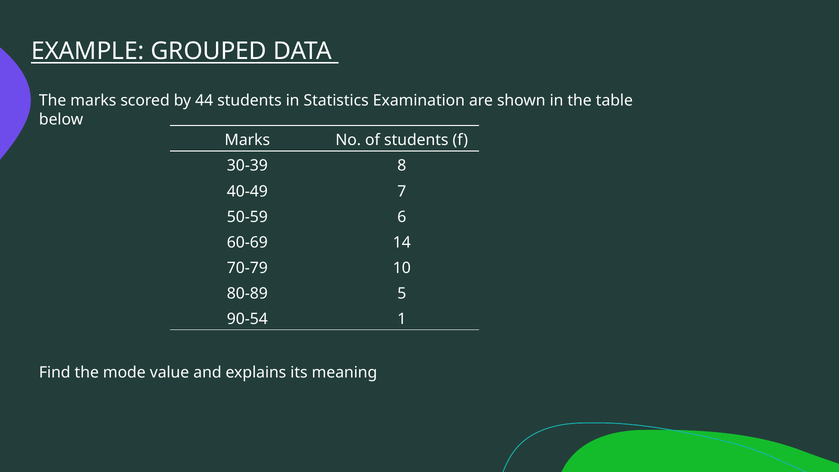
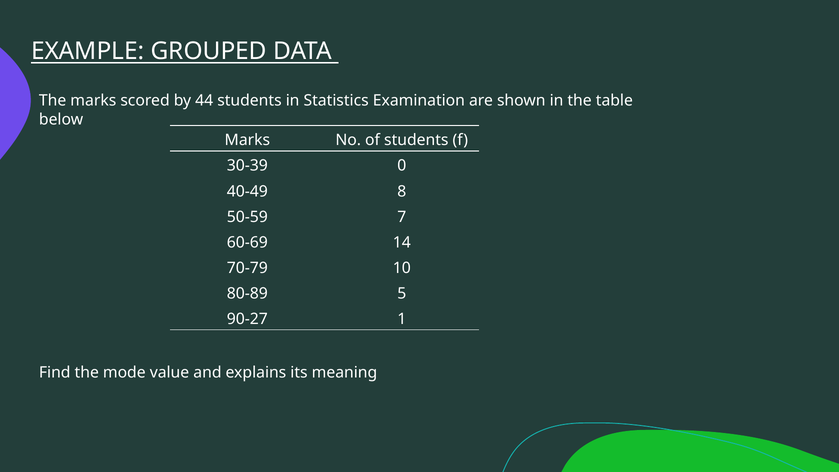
8: 8 -> 0
7: 7 -> 8
6: 6 -> 7
90-54: 90-54 -> 90-27
